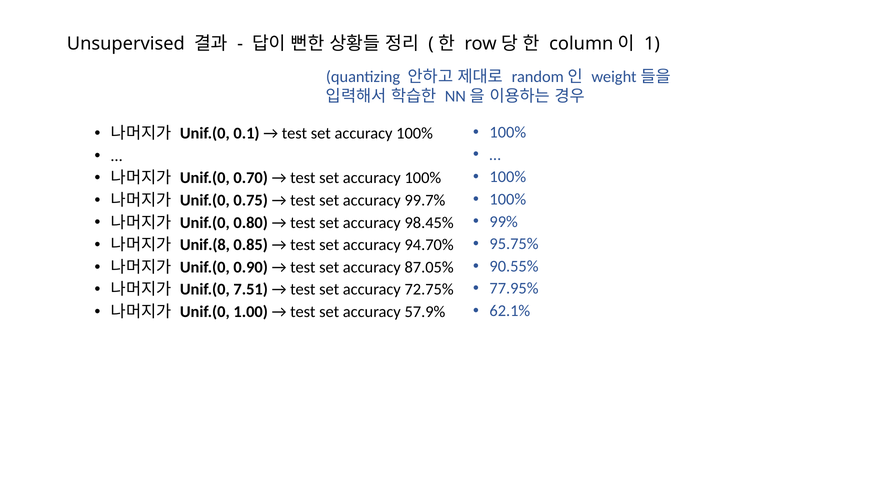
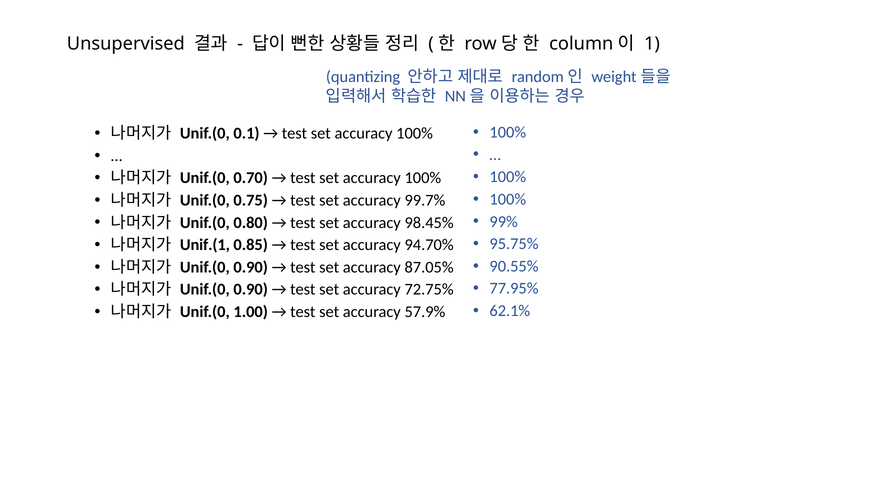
Unif.(8: Unif.(8 -> Unif.(1
7.51 at (251, 289): 7.51 -> 0.90
